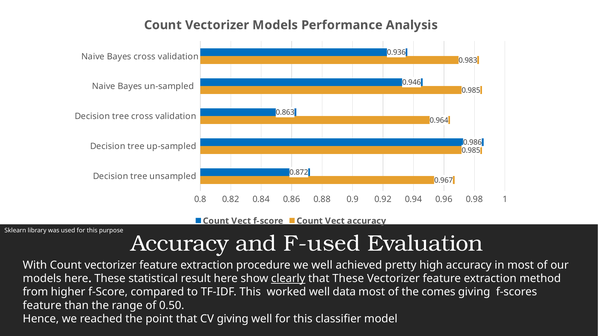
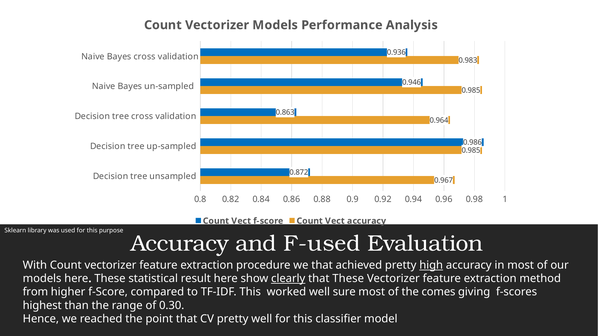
we well: well -> that
high underline: none -> present
data: data -> sure
feature at (42, 306): feature -> highest
0.50: 0.50 -> 0.30
CV giving: giving -> pretty
